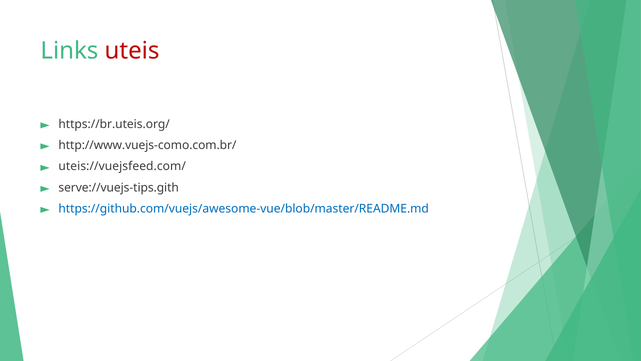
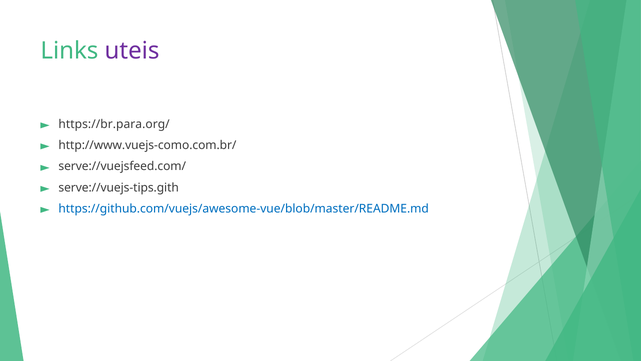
uteis colour: red -> purple
https://br.uteis.org/: https://br.uteis.org/ -> https://br.para.org/
uteis://vuejsfeed.com/: uteis://vuejsfeed.com/ -> serve://vuejsfeed.com/
